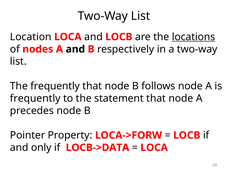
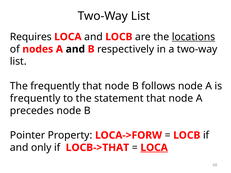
Location: Location -> Requires
LOCB->DATA: LOCB->DATA -> LOCB->THAT
LOCA at (154, 148) underline: none -> present
